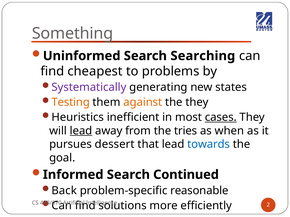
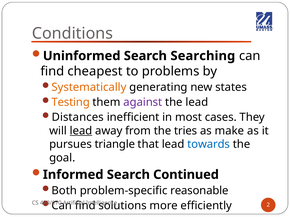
Something: Something -> Conditions
Systematically colour: purple -> orange
against colour: orange -> purple
the they: they -> lead
Heuristics: Heuristics -> Distances
cases underline: present -> none
when: when -> make
dessert: dessert -> triangle
Back: Back -> Both
